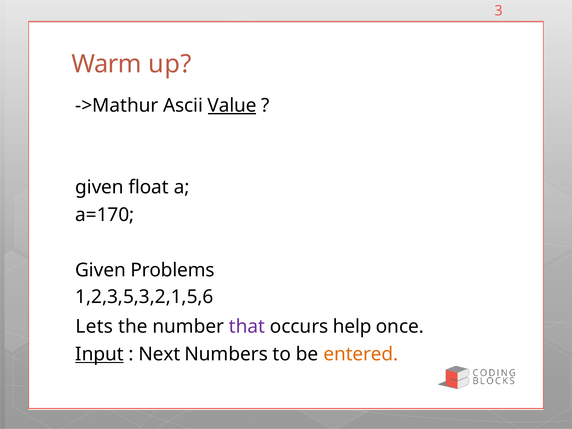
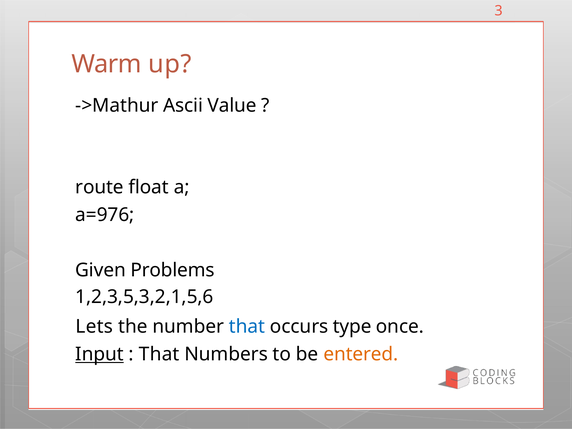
Value underline: present -> none
given at (99, 187): given -> route
a=170: a=170 -> a=976
that at (247, 326) colour: purple -> blue
help: help -> type
Next at (159, 354): Next -> That
